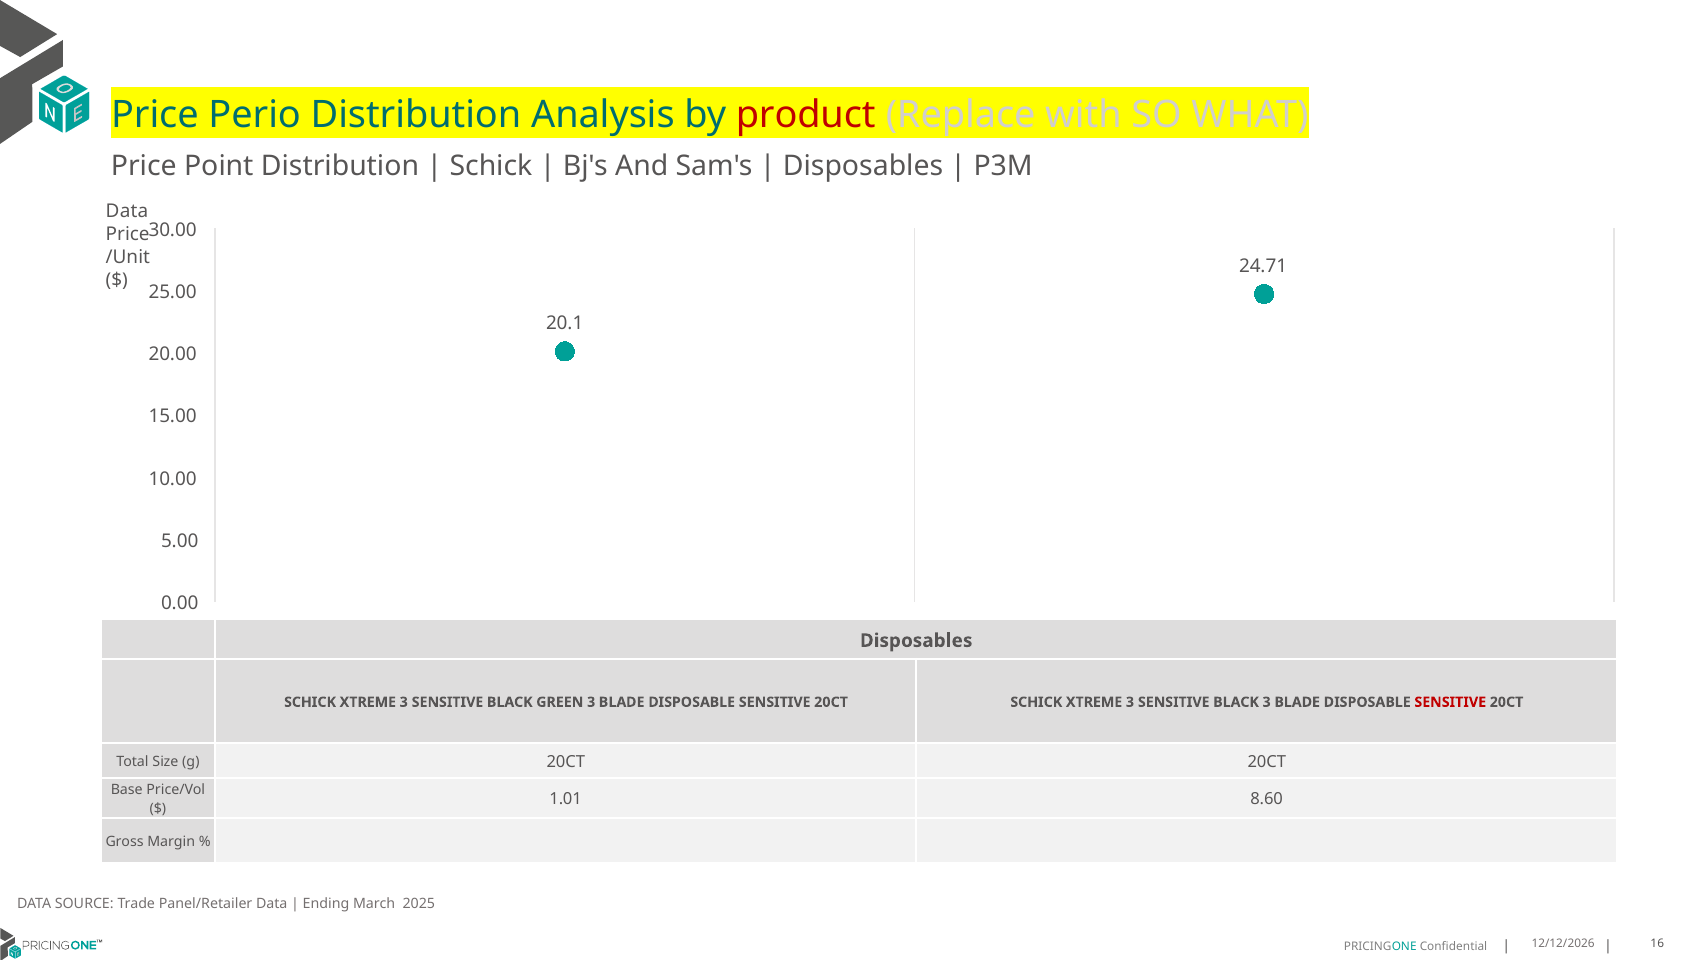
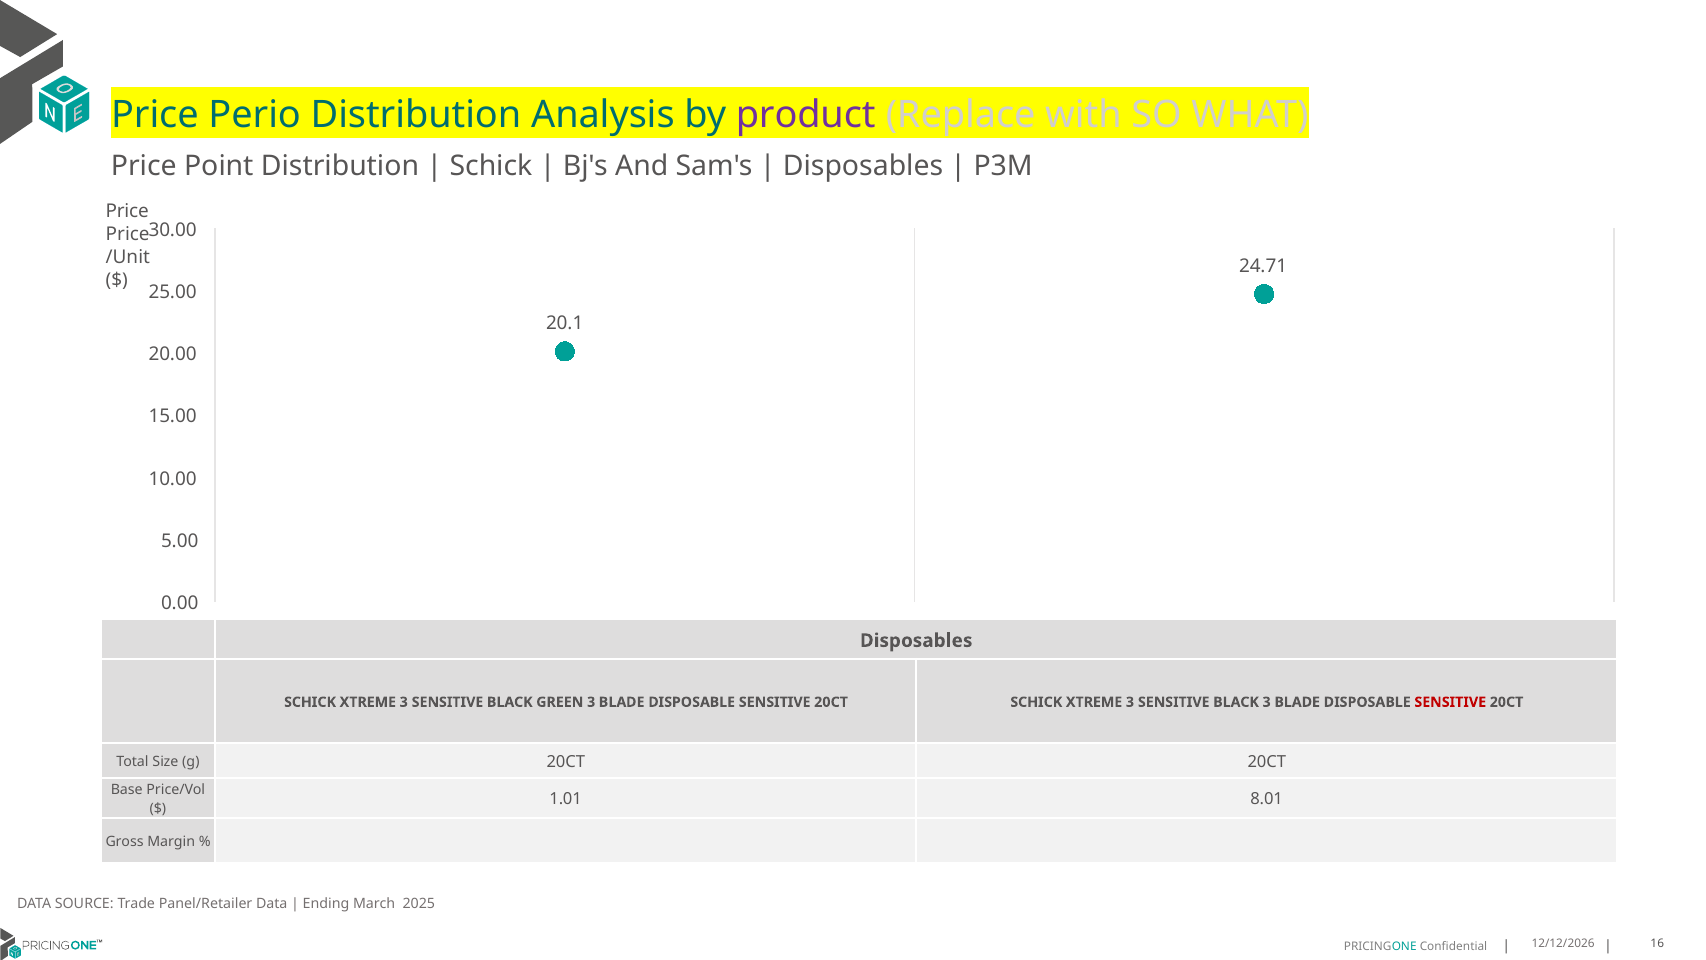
product colour: red -> purple
Data at (127, 212): Data -> Price
8.60: 8.60 -> 8.01
